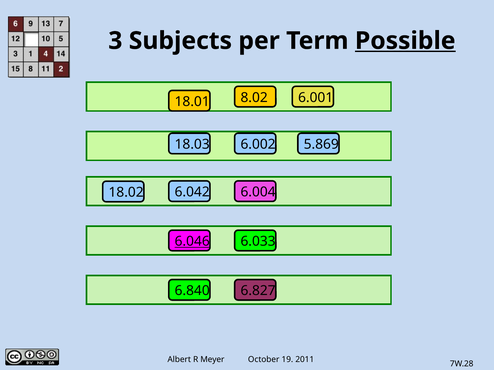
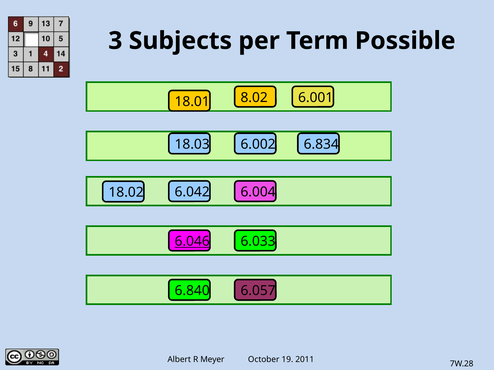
Possible underline: present -> none
5.869: 5.869 -> 6.834
6.827: 6.827 -> 6.057
